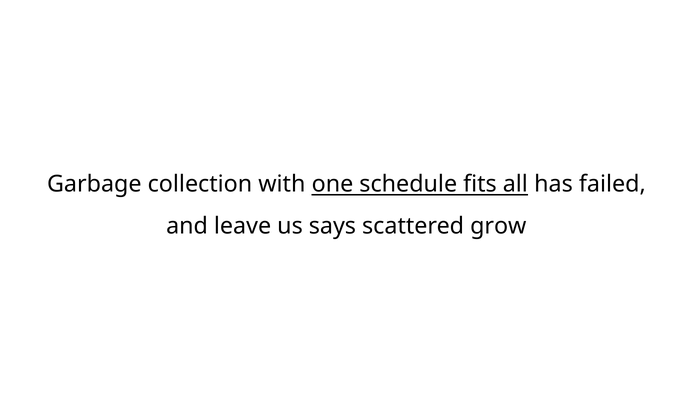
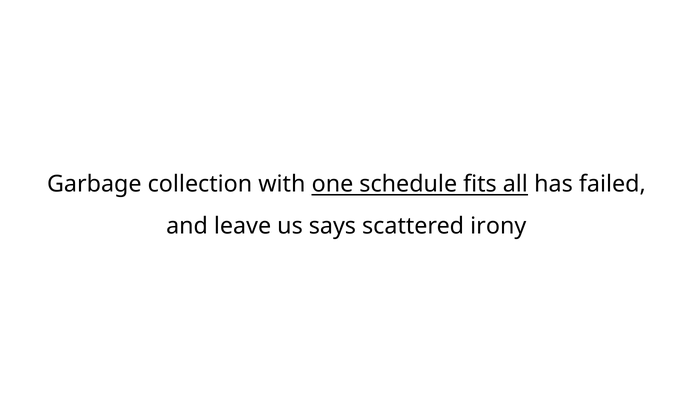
grow: grow -> irony
